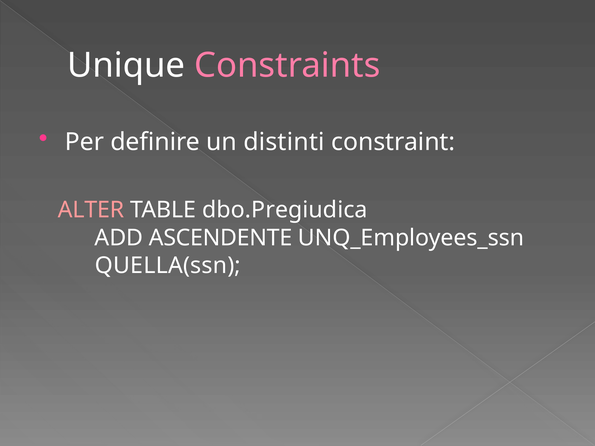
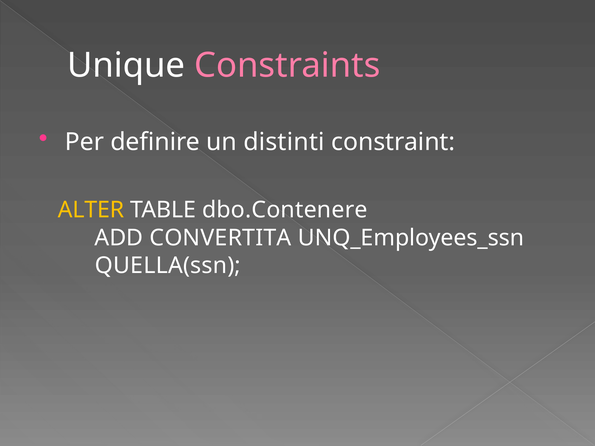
ALTER colour: pink -> yellow
dbo.Pregiudica: dbo.Pregiudica -> dbo.Contenere
ASCENDENTE: ASCENDENTE -> CONVERTITA
